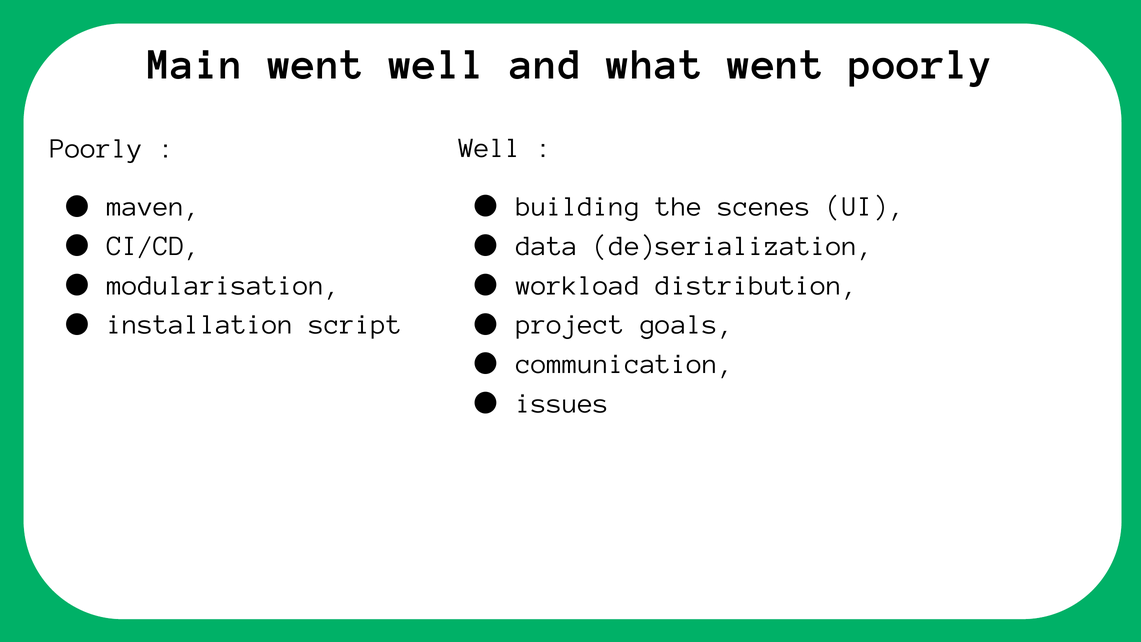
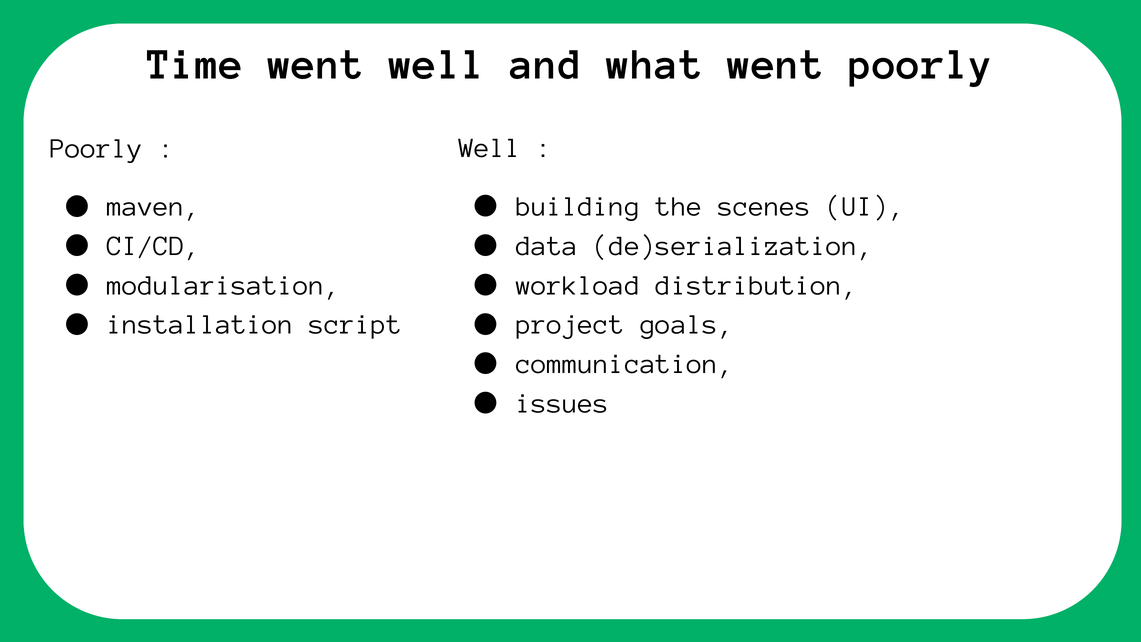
Main: Main -> Time
